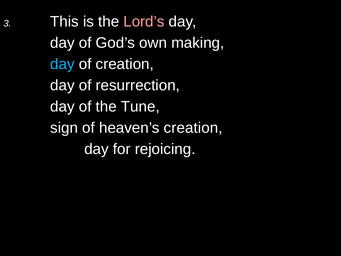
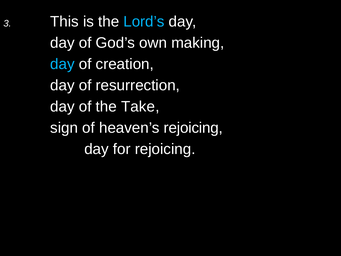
Lord’s colour: pink -> light blue
Tune: Tune -> Take
heaven’s creation: creation -> rejoicing
